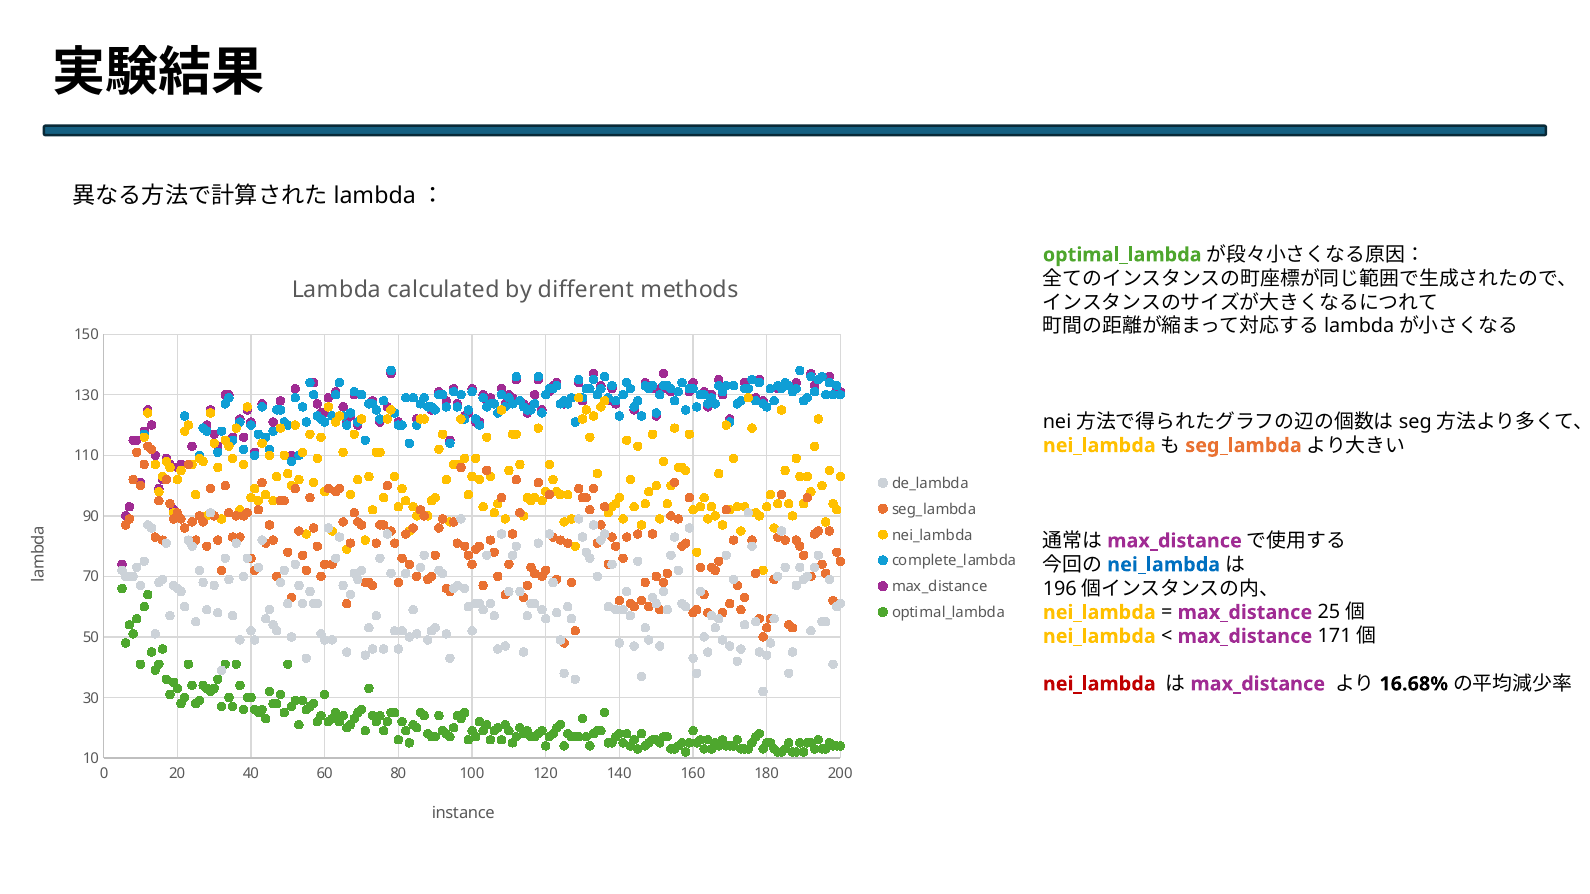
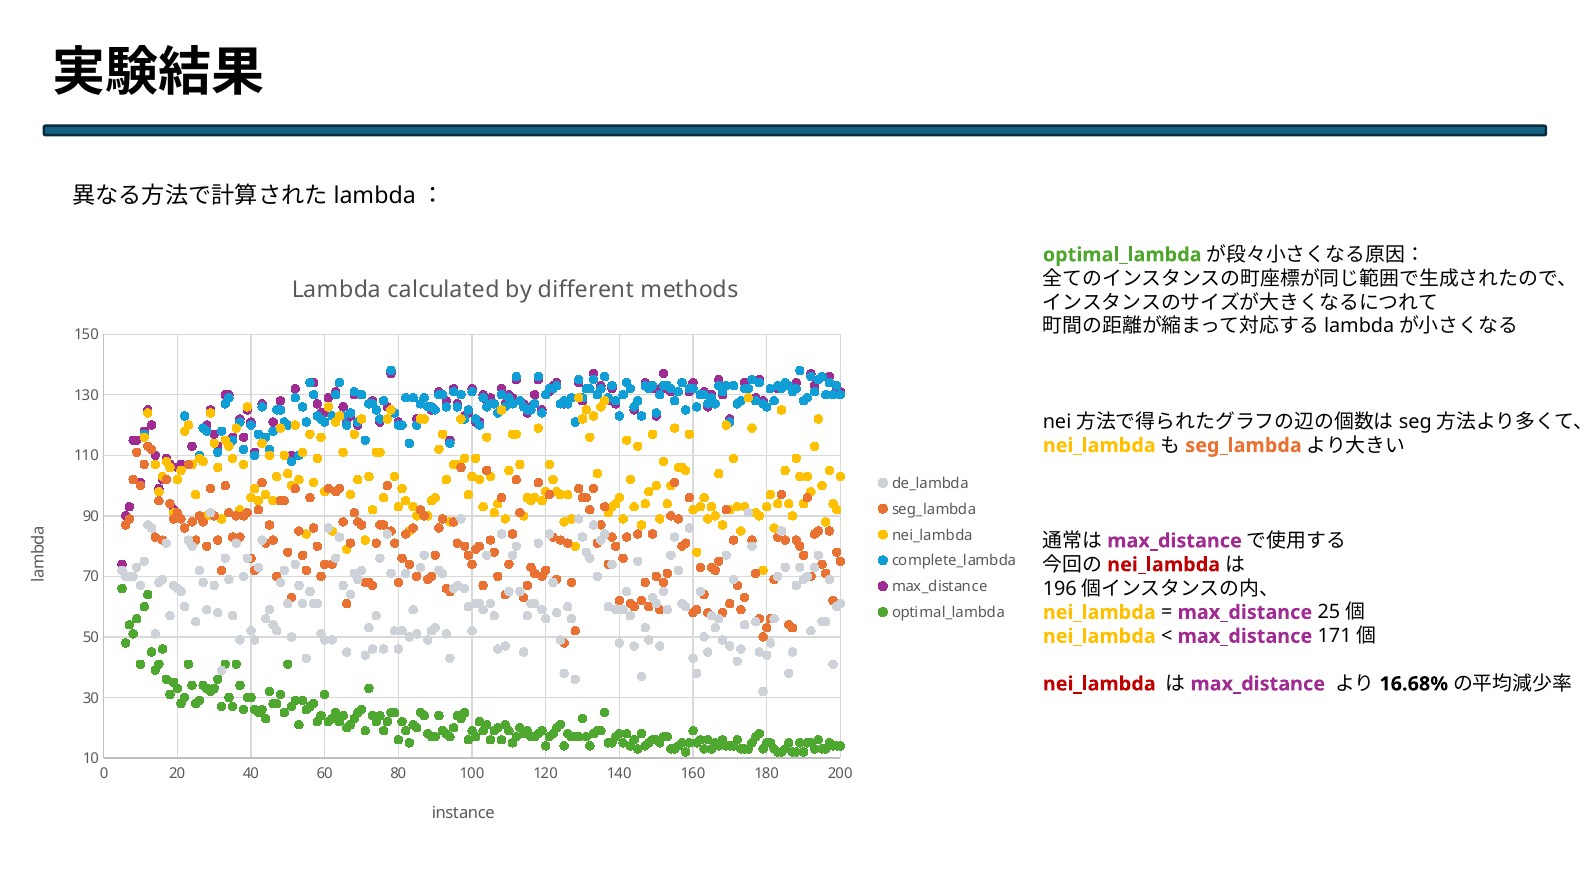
nei_lambda at (1164, 565) colour: blue -> red
